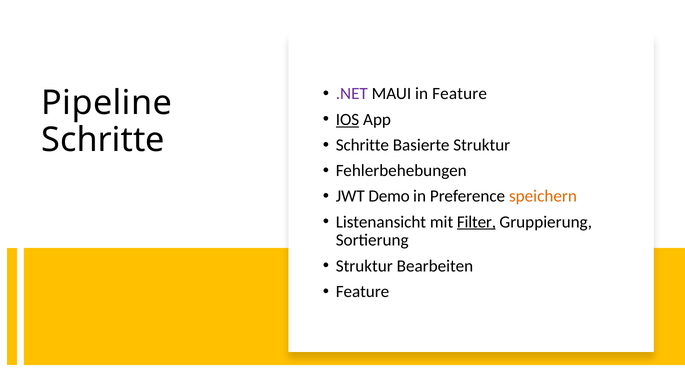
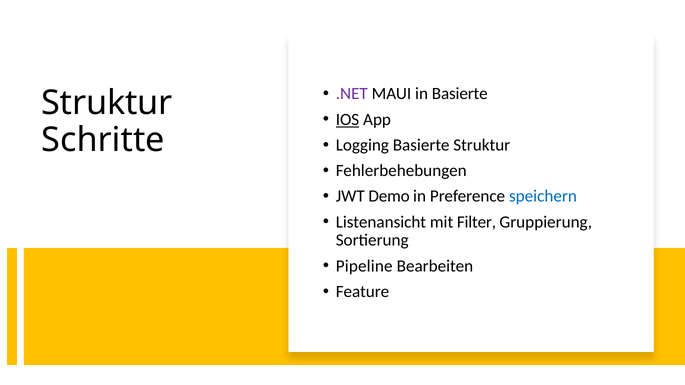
in Feature: Feature -> Basierte
Pipeline at (107, 103): Pipeline -> Struktur
Schritte at (362, 145): Schritte -> Logging
speichern colour: orange -> blue
Filter underline: present -> none
Struktur at (364, 266): Struktur -> Pipeline
